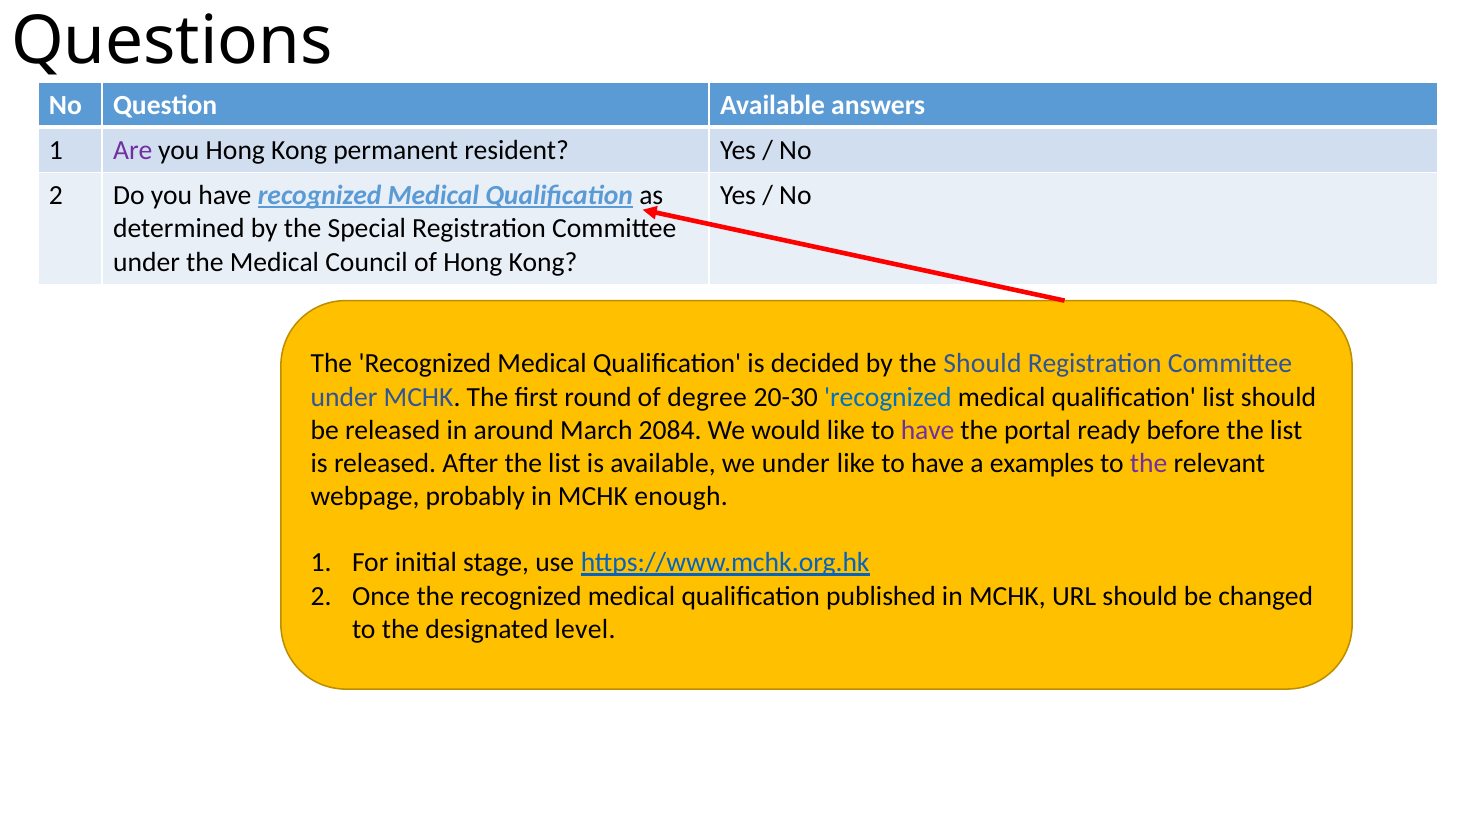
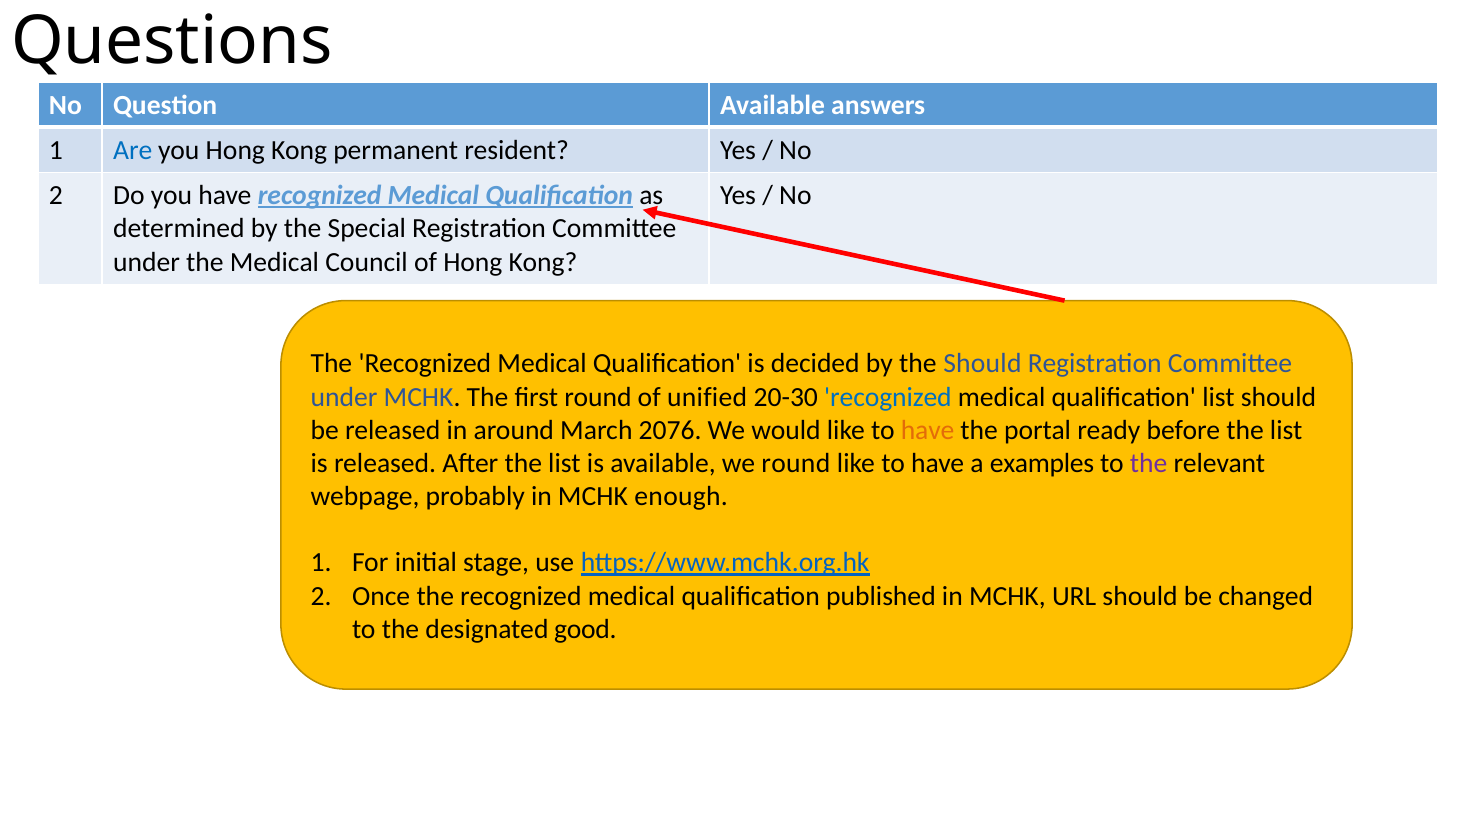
Are colour: purple -> blue
degree: degree -> unified
2084: 2084 -> 2076
have at (928, 430) colour: purple -> orange
we under: under -> round
level: level -> good
